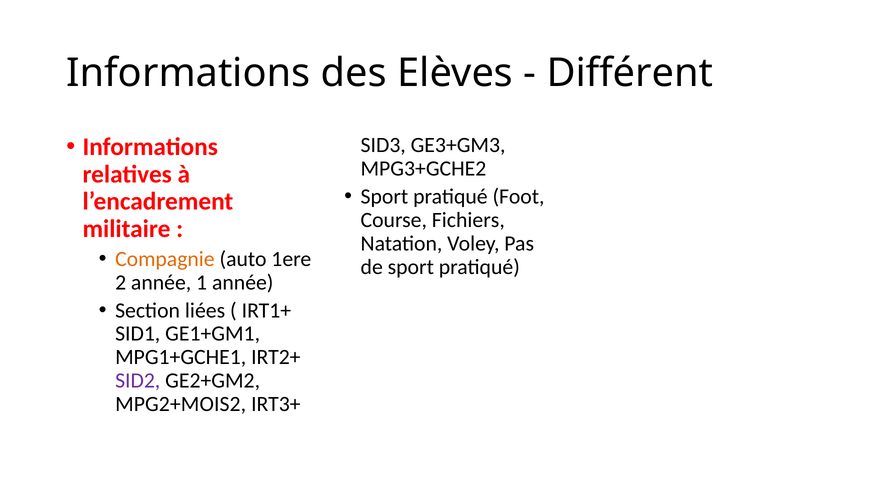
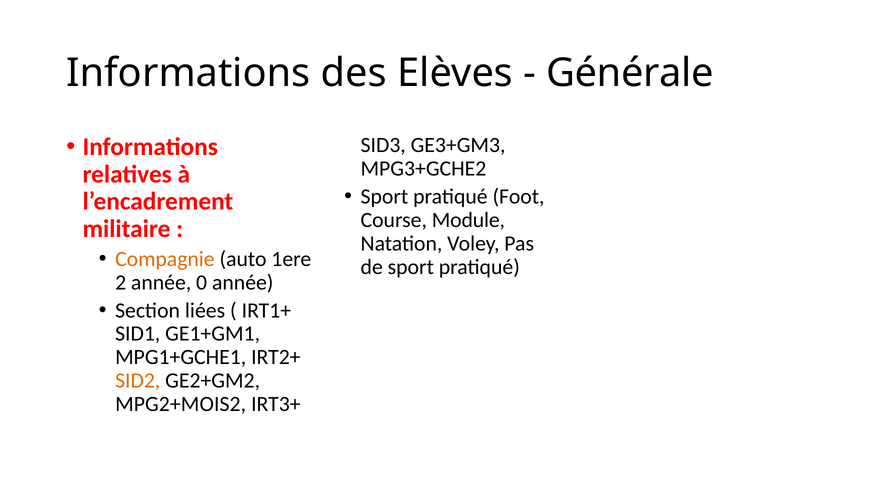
Différent: Différent -> Générale
Fichiers: Fichiers -> Module
1: 1 -> 0
SID2 colour: purple -> orange
